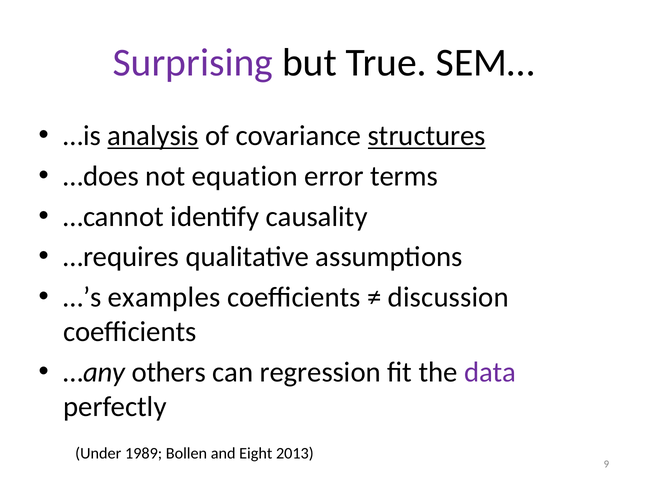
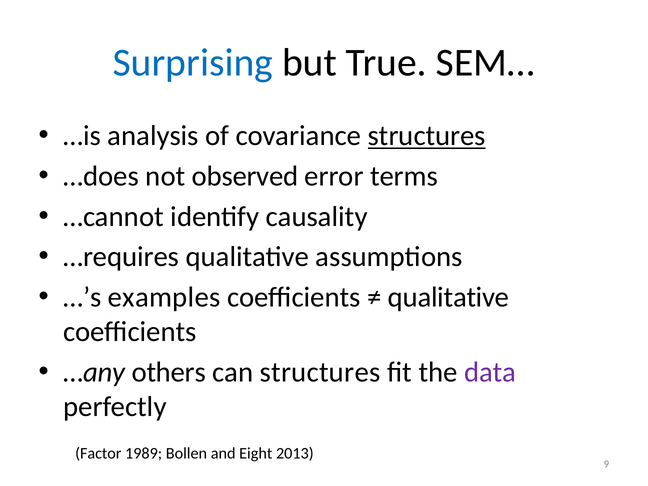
Surprising colour: purple -> blue
analysis underline: present -> none
equation: equation -> observed
discussion at (448, 297): discussion -> qualitative
can regression: regression -> structures
Under: Under -> Factor
